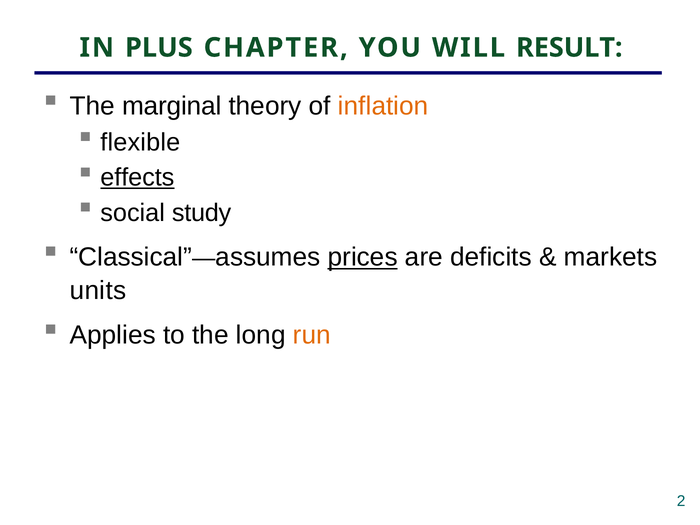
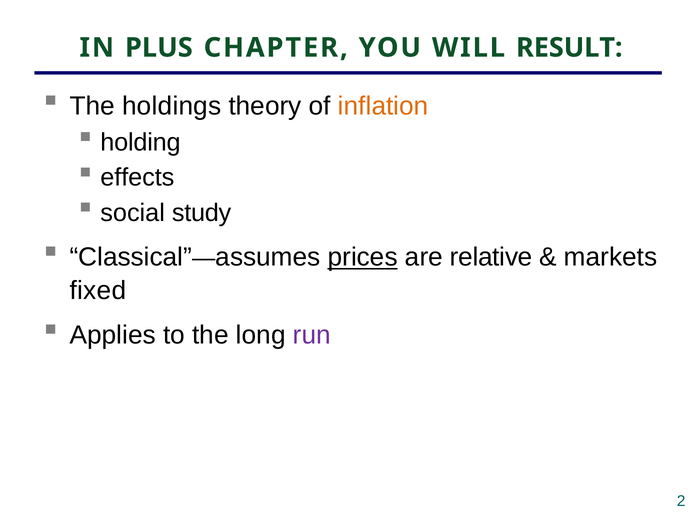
marginal: marginal -> holdings
flexible: flexible -> holding
effects underline: present -> none
deficits: deficits -> relative
units: units -> fixed
run colour: orange -> purple
